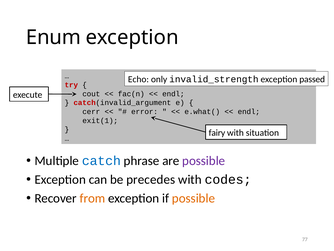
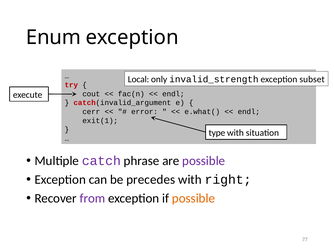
Echo: Echo -> Local
passed: passed -> subset
fairy: fairy -> type
catch colour: blue -> purple
codes: codes -> right
from colour: orange -> purple
